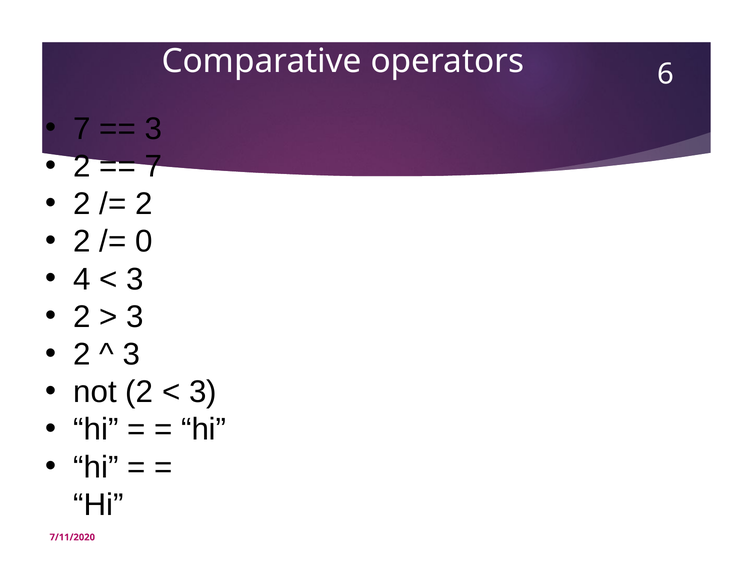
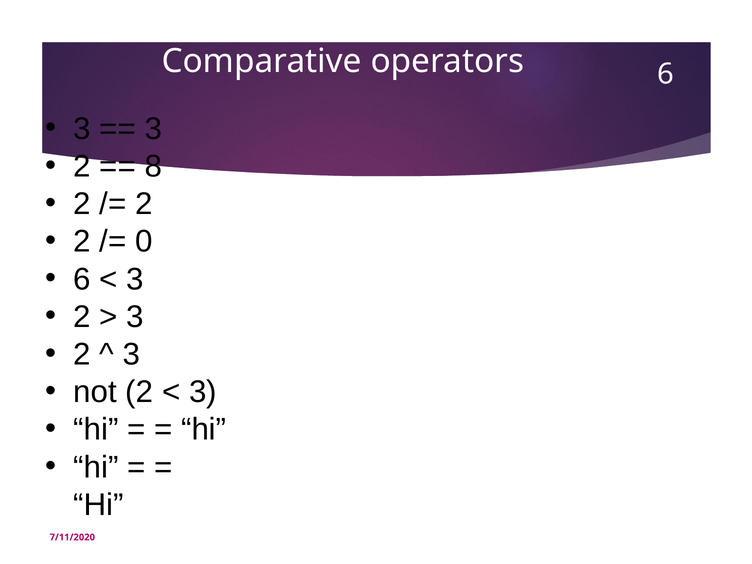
7 at (82, 129): 7 -> 3
7 at (153, 166): 7 -> 8
4 at (82, 279): 4 -> 6
